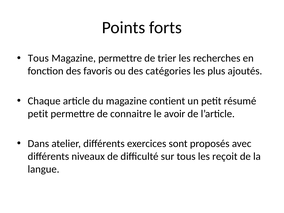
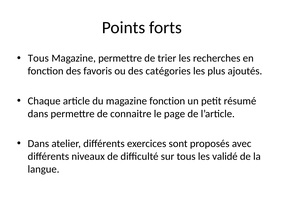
magazine contient: contient -> fonction
petit at (38, 114): petit -> dans
avoir: avoir -> page
reçoit: reçoit -> validé
